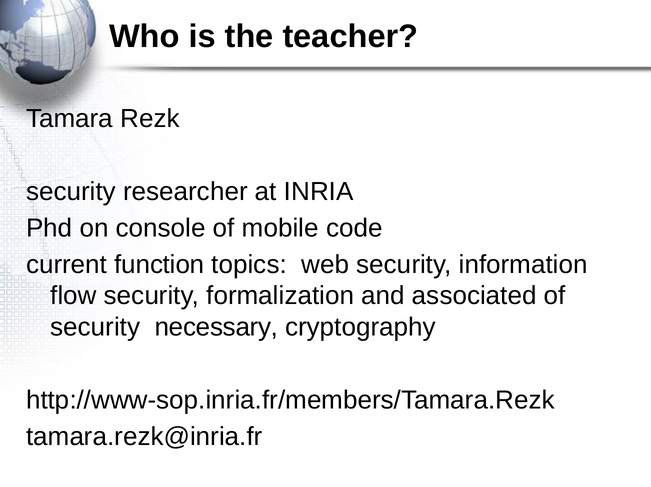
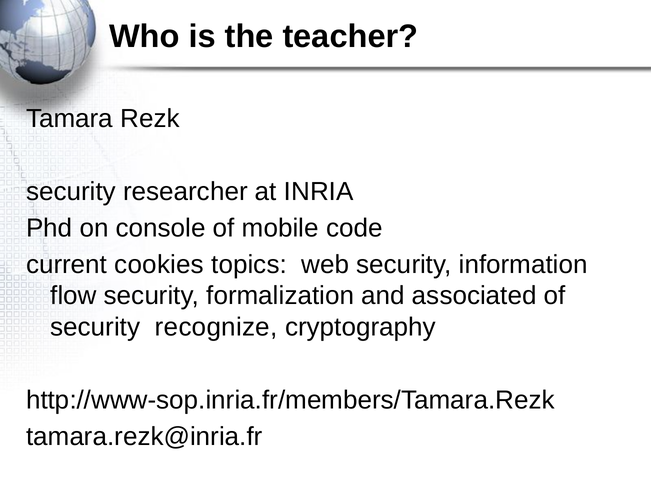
function: function -> cookies
necessary: necessary -> recognize
